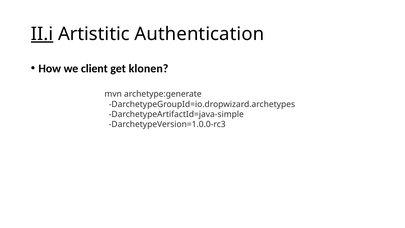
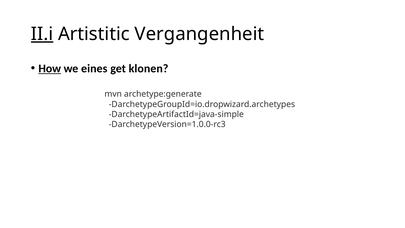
Authentication: Authentication -> Vergangenheit
How underline: none -> present
client: client -> eines
